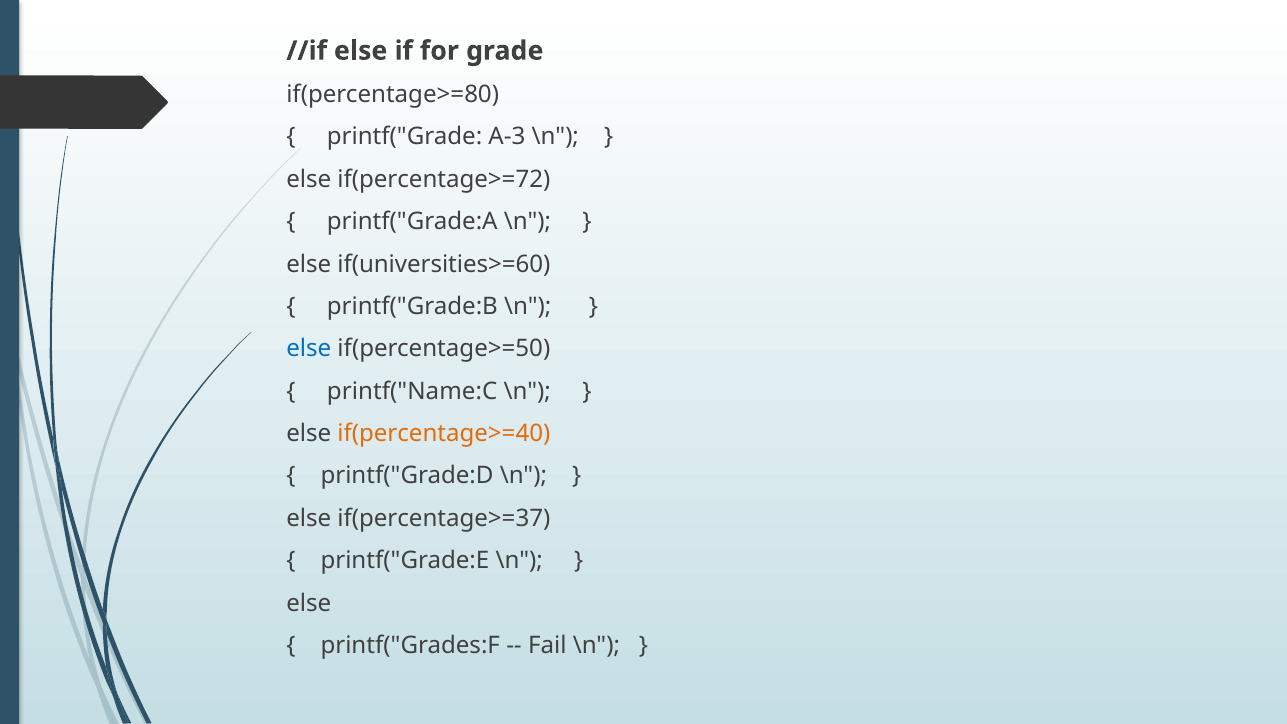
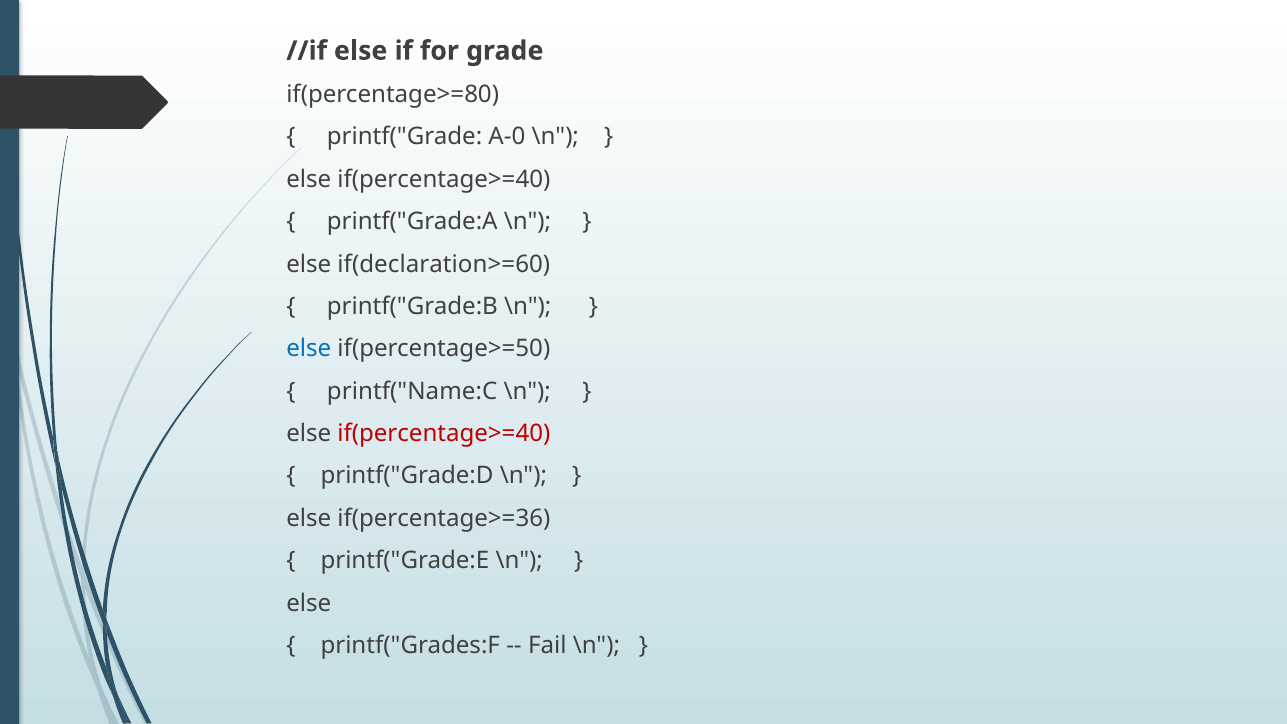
A-3: A-3 -> A-0
if(percentage>=72 at (444, 179): if(percentage>=72 -> if(percentage>=40
if(universities>=60: if(universities>=60 -> if(declaration>=60
if(percentage>=40 at (444, 434) colour: orange -> red
if(percentage>=37: if(percentage>=37 -> if(percentage>=36
